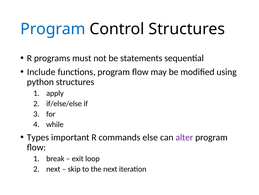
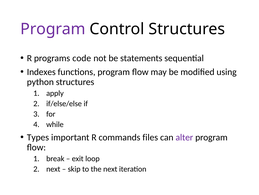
Program at (53, 29) colour: blue -> purple
must: must -> code
Include: Include -> Indexes
else: else -> files
